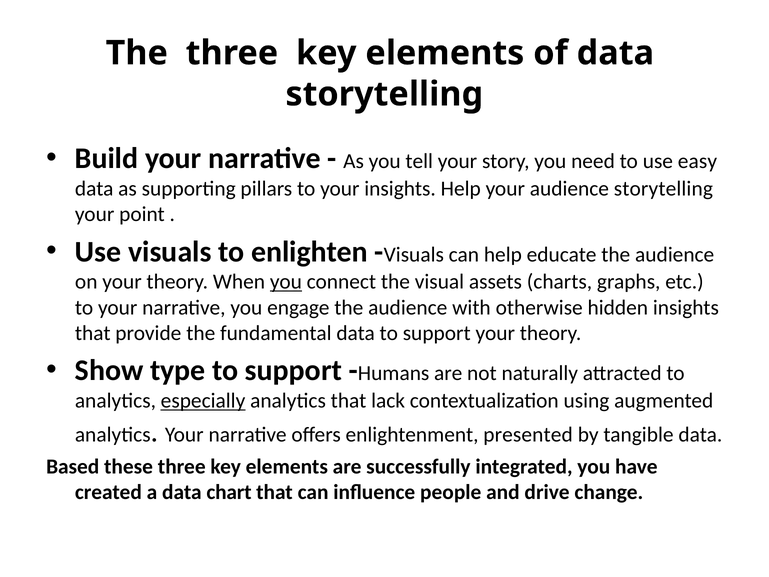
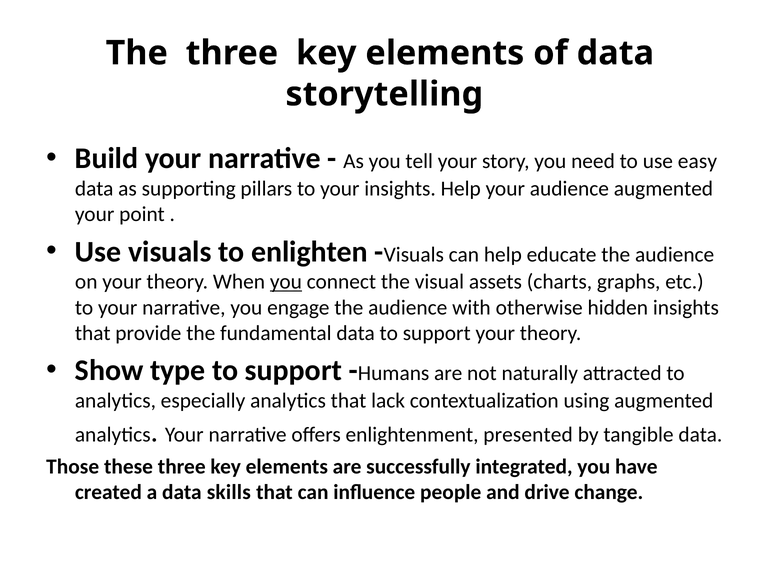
audience storytelling: storytelling -> augmented
especially underline: present -> none
Based: Based -> Those
chart: chart -> skills
